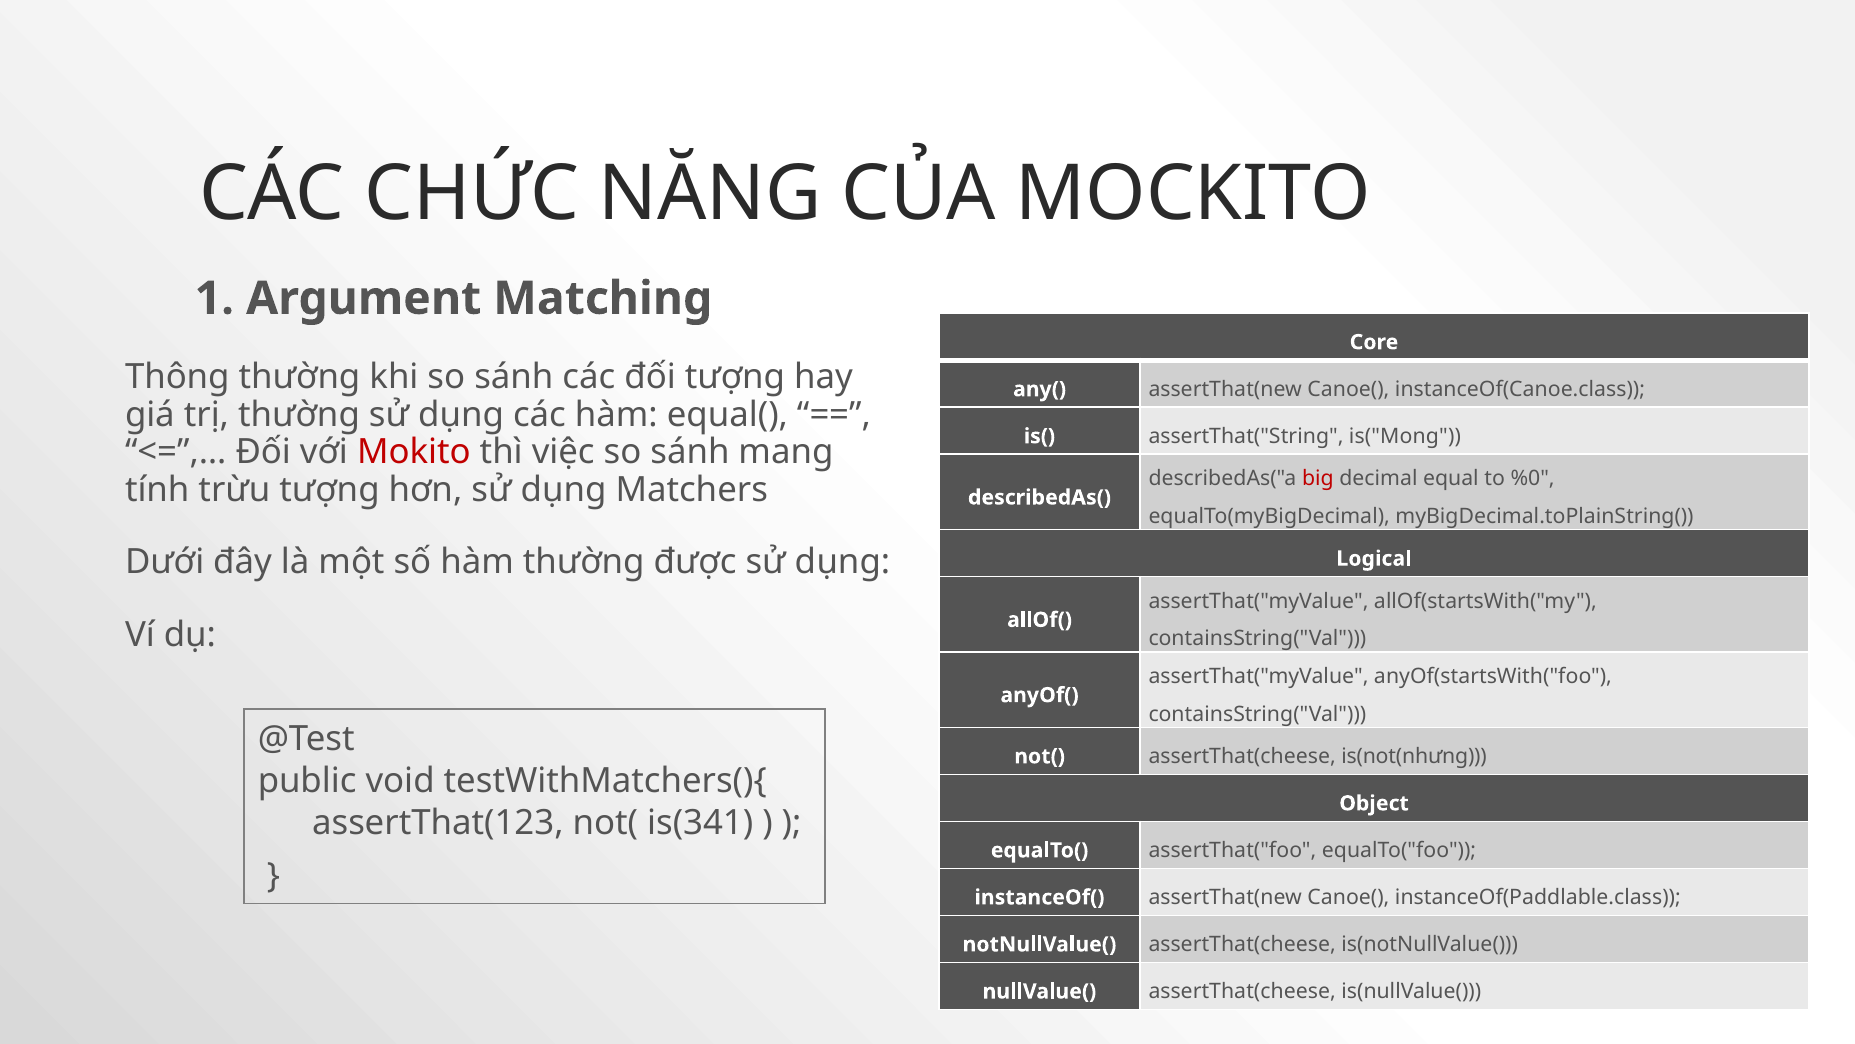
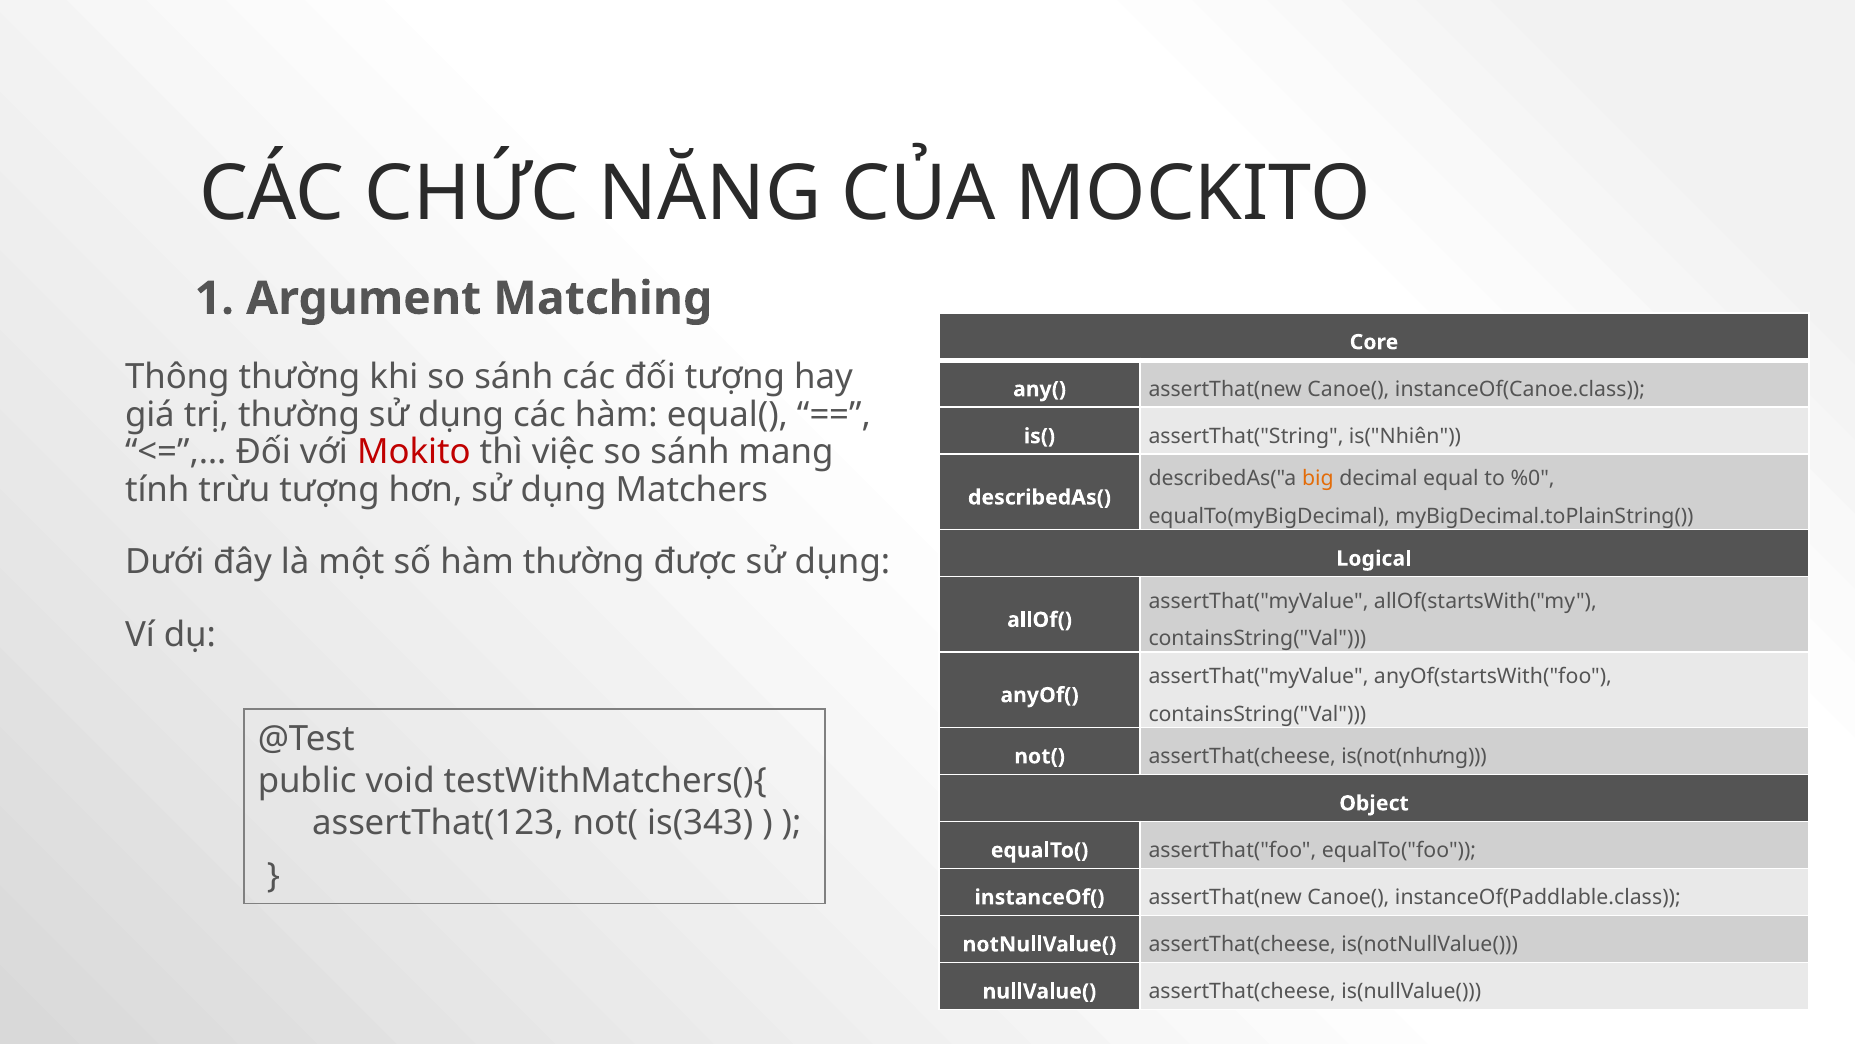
is("Mong: is("Mong -> is("Nhiên
big colour: red -> orange
is(341: is(341 -> is(343
